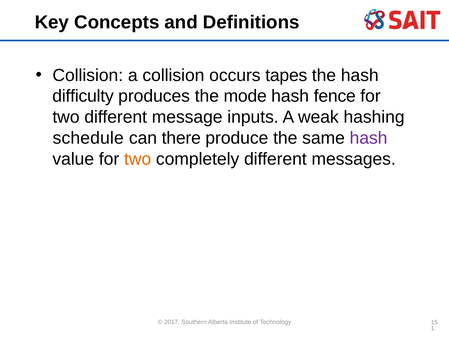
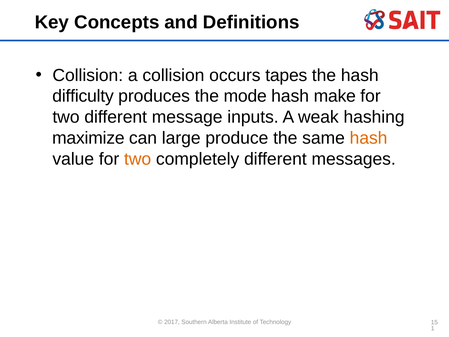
fence: fence -> make
schedule: schedule -> maximize
there: there -> large
hash at (369, 138) colour: purple -> orange
